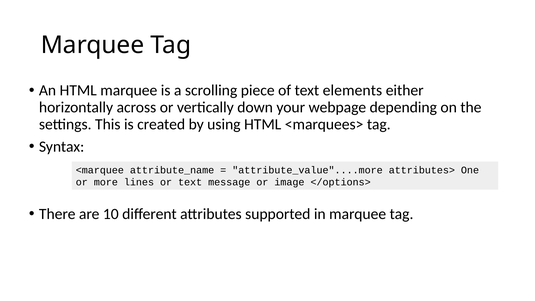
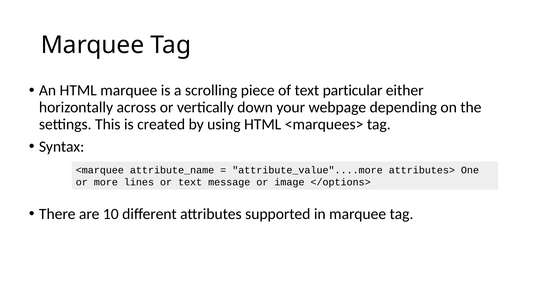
elements: elements -> particular
